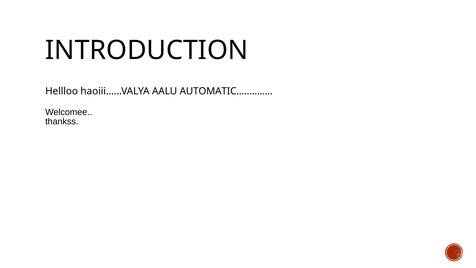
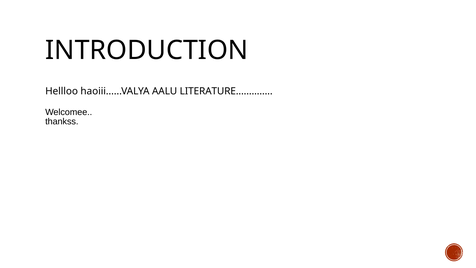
AUTOMATIC: AUTOMATIC -> LITERATURE
